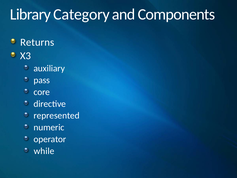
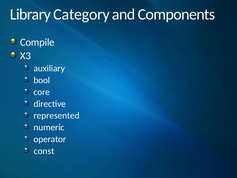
Returns: Returns -> Compile
pass: pass -> bool
while: while -> const
